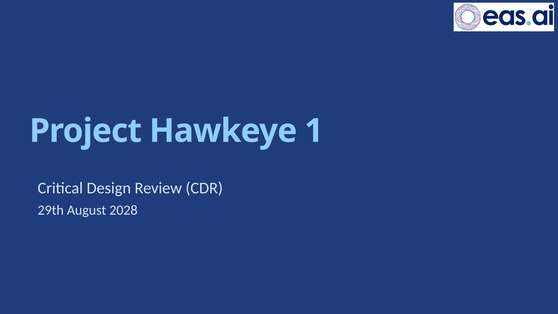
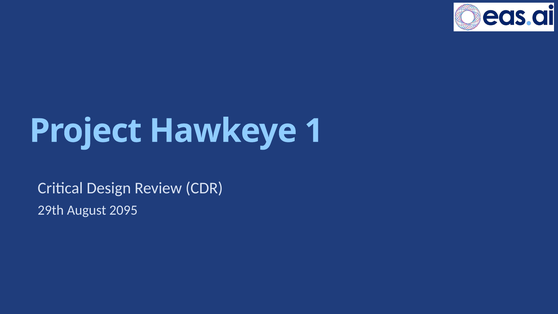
2028: 2028 -> 2095
